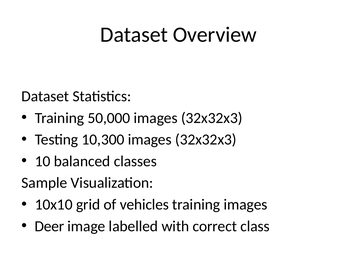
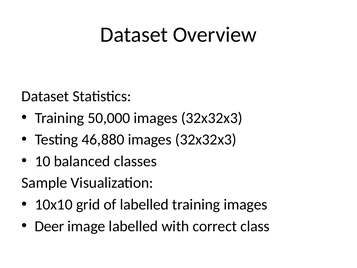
10,300: 10,300 -> 46,880
of vehicles: vehicles -> labelled
